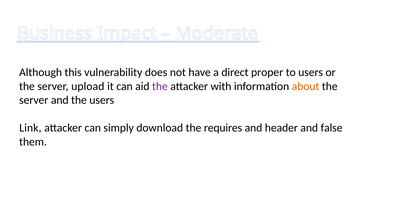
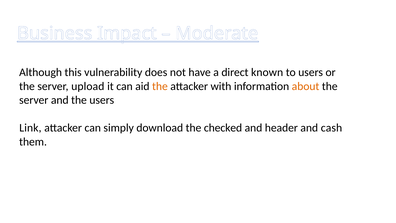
proper: proper -> known
the at (160, 86) colour: purple -> orange
requires: requires -> checked
false: false -> cash
